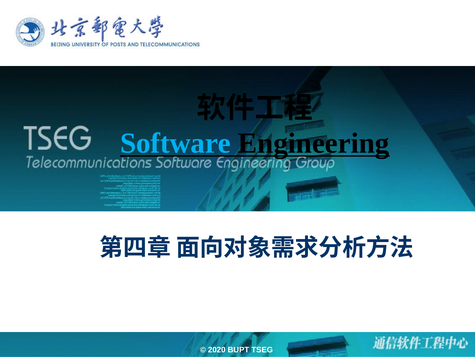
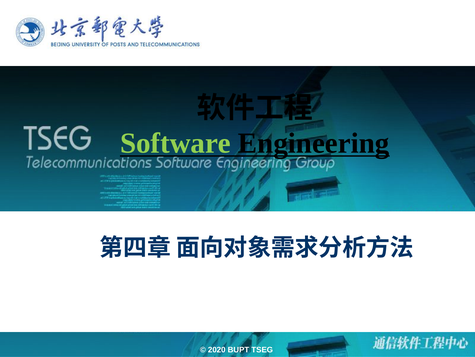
Software colour: light blue -> light green
